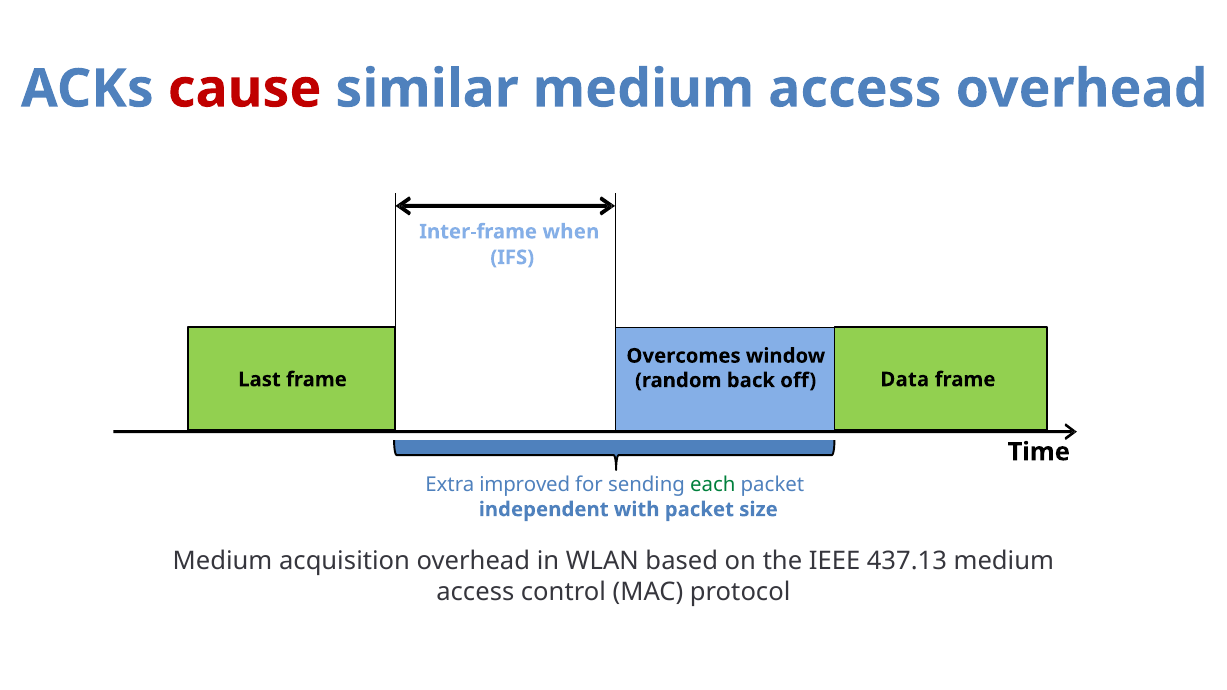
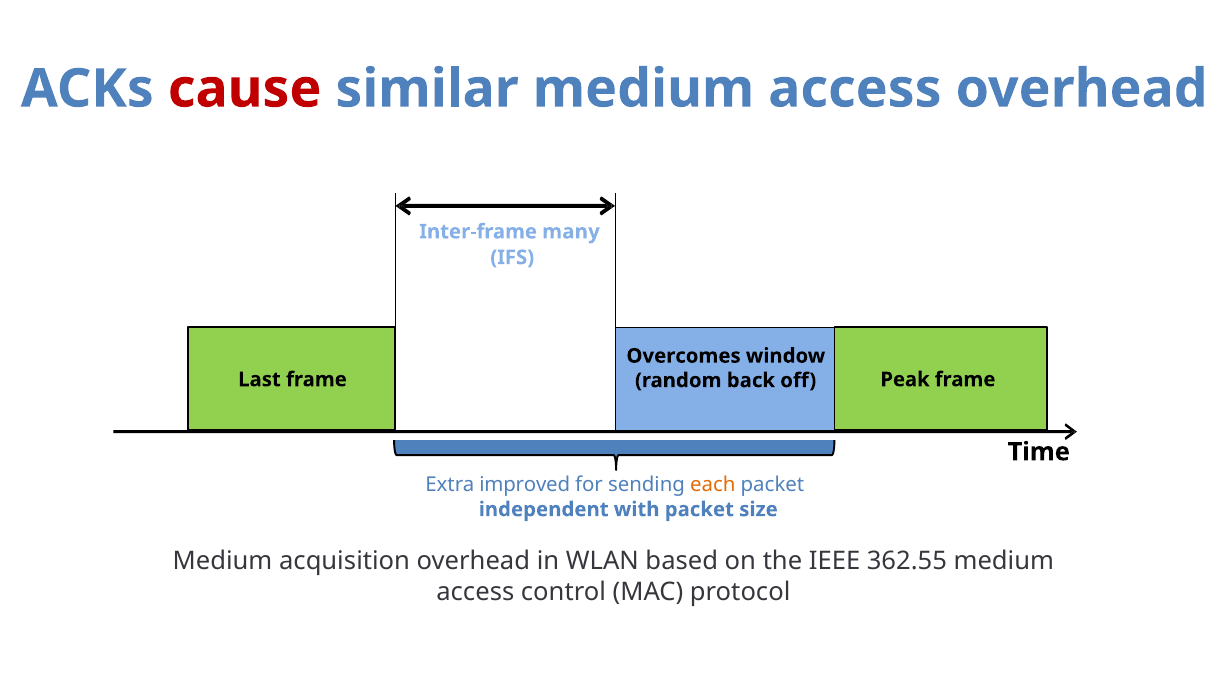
when: when -> many
Data: Data -> Peak
each colour: green -> orange
437.13: 437.13 -> 362.55
